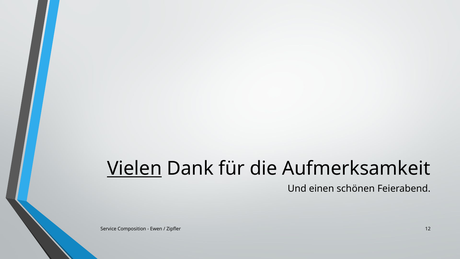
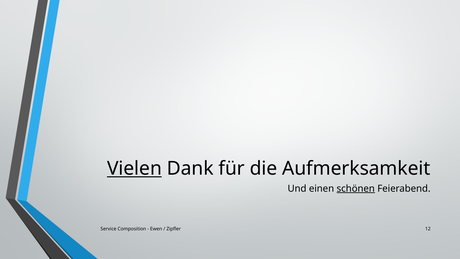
schönen underline: none -> present
